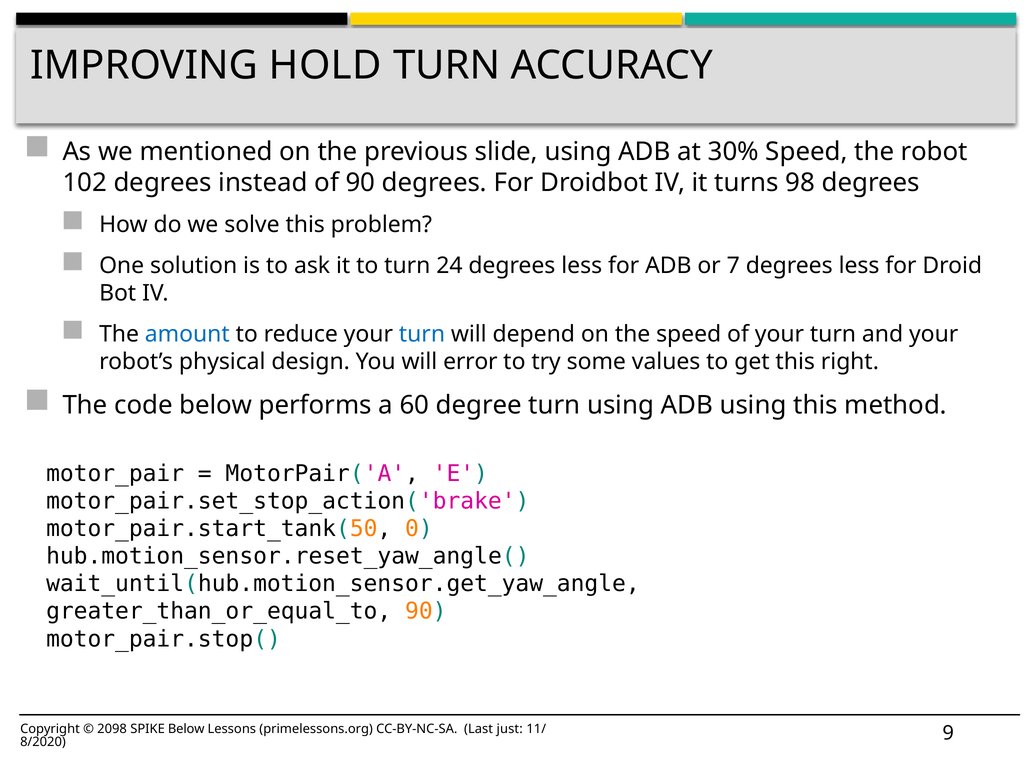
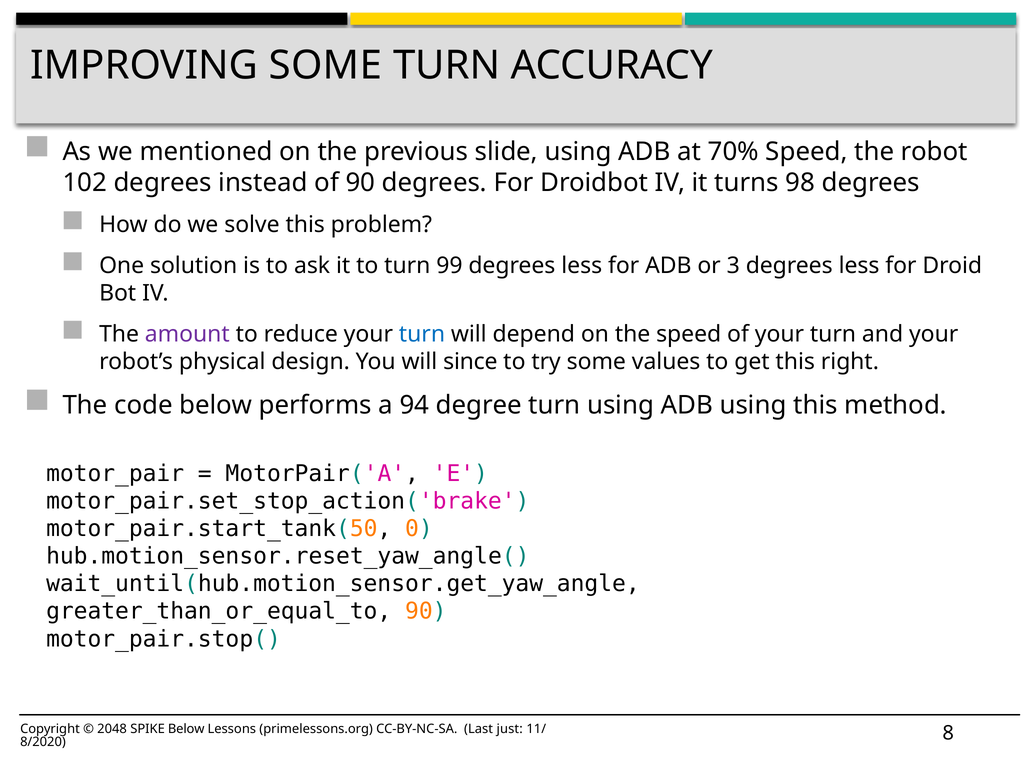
IMPROVING HOLD: HOLD -> SOME
30%: 30% -> 70%
24: 24 -> 99
7: 7 -> 3
amount colour: blue -> purple
error: error -> since
60: 60 -> 94
2098: 2098 -> 2048
9: 9 -> 8
